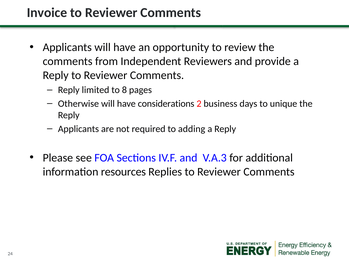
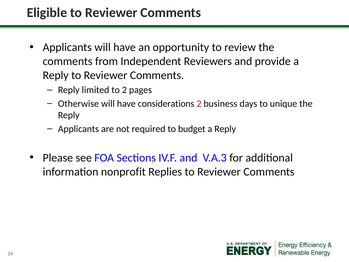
Invoice: Invoice -> Eligible
to 8: 8 -> 2
adding: adding -> budget
resources: resources -> nonprofit
